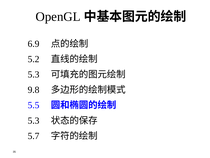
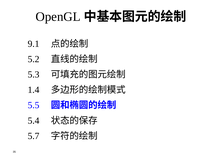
6.9: 6.9 -> 9.1
9.8: 9.8 -> 1.4
5.3 at (34, 120): 5.3 -> 5.4
